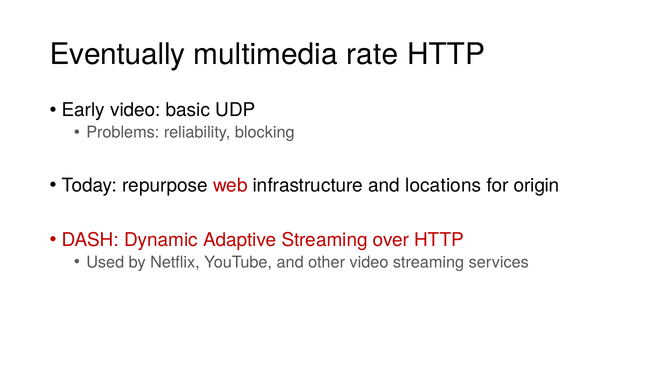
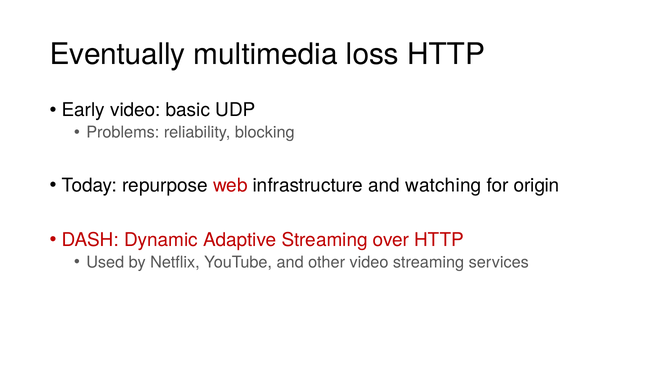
rate: rate -> loss
locations: locations -> watching
